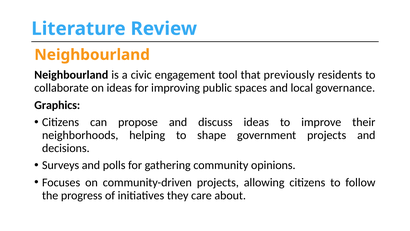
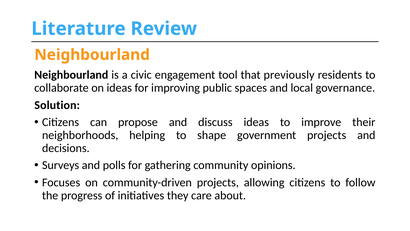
Graphics: Graphics -> Solution
